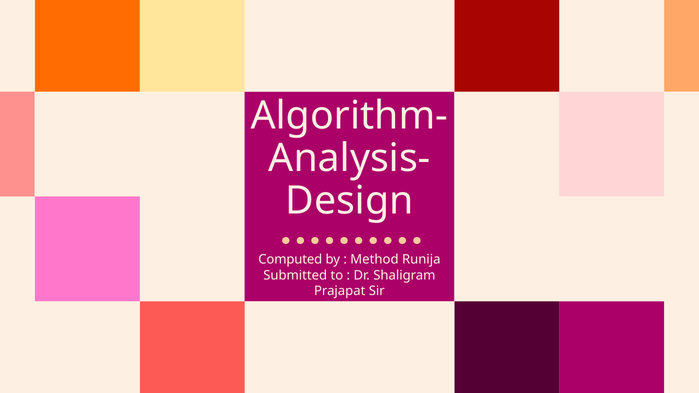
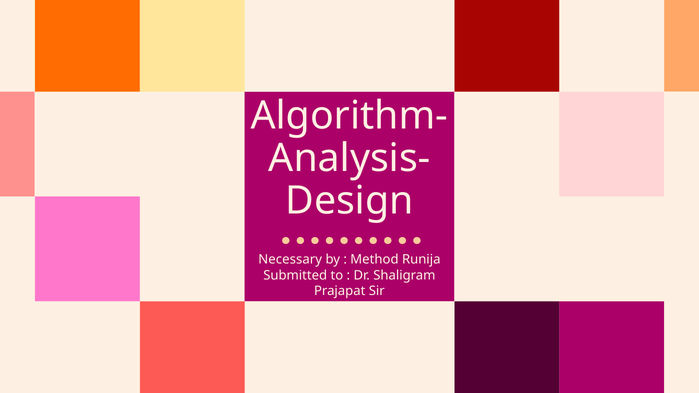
Computed: Computed -> Necessary
